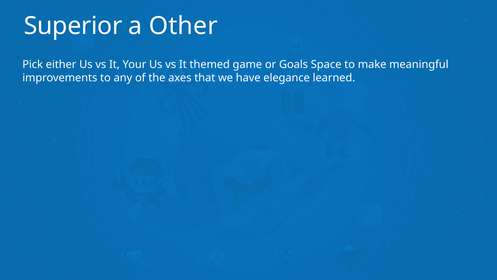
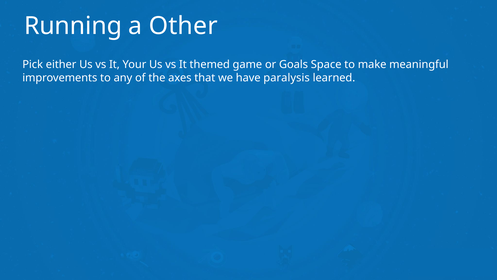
Superior: Superior -> Running
elegance: elegance -> paralysis
